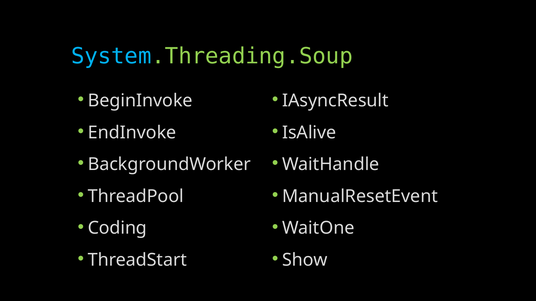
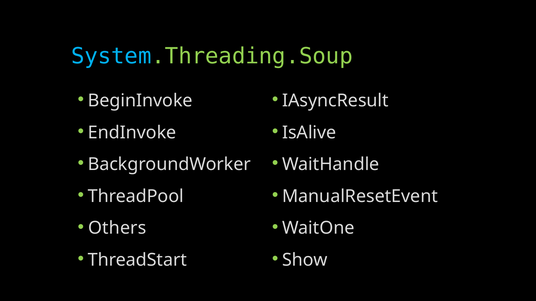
Coding: Coding -> Others
